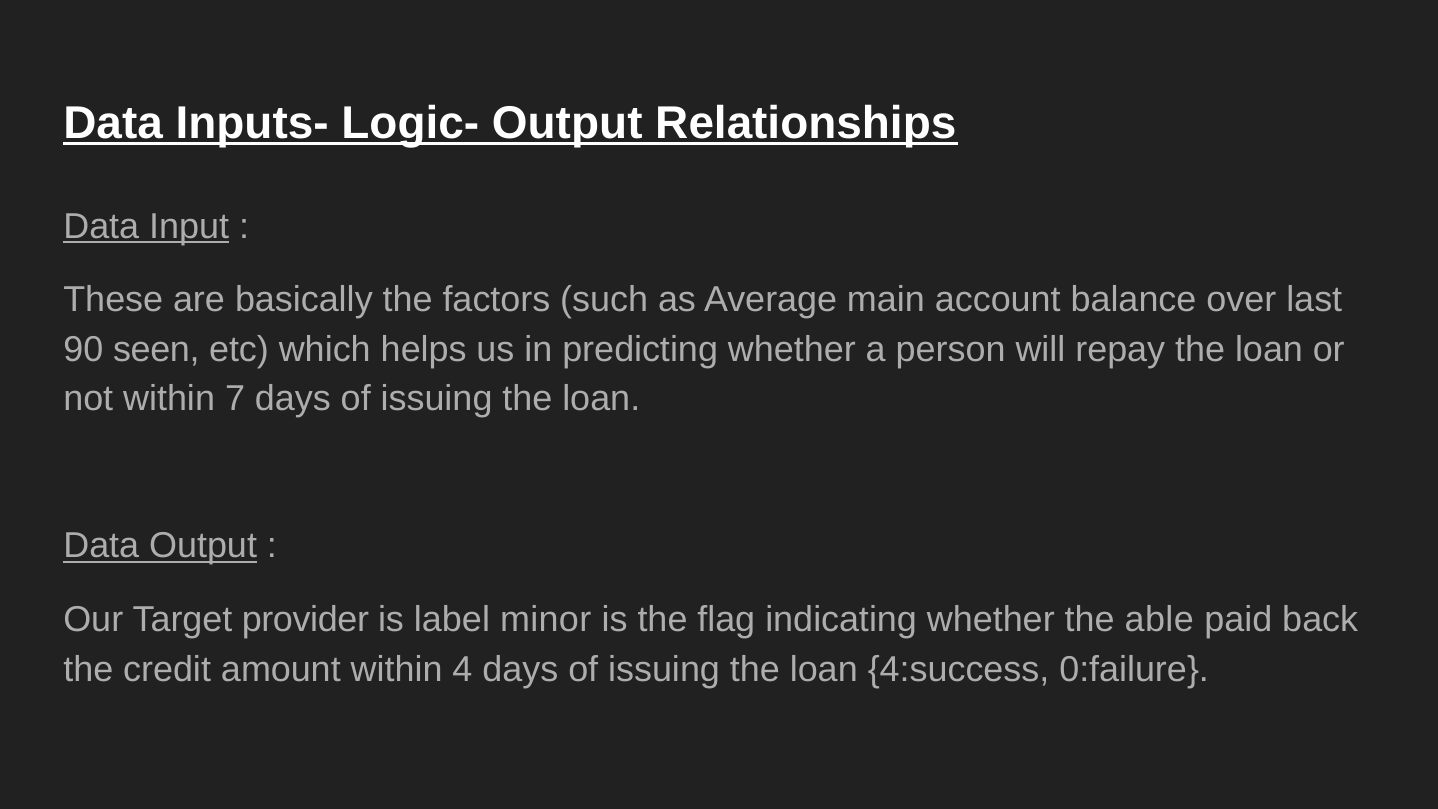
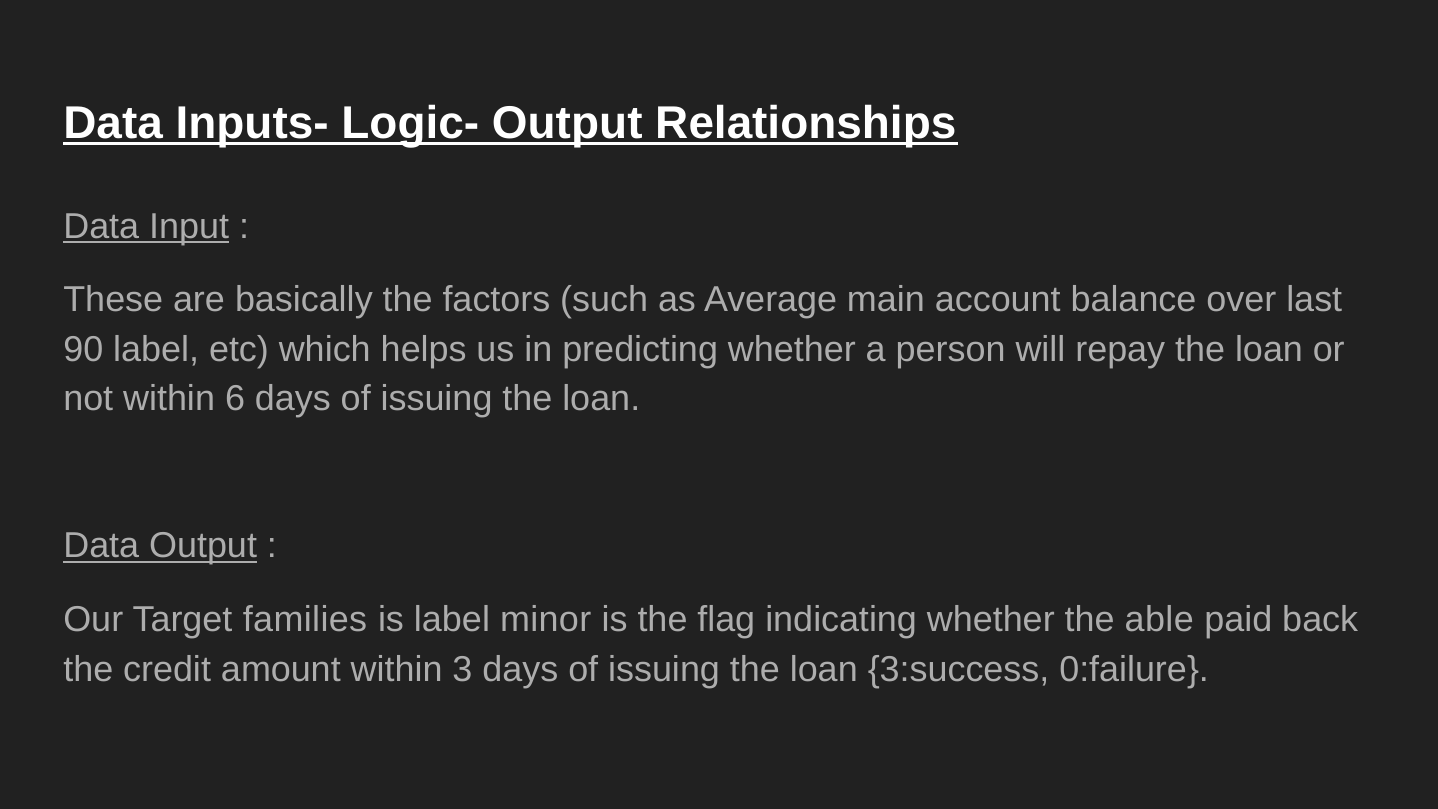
90 seen: seen -> label
7: 7 -> 6
provider: provider -> families
4: 4 -> 3
4:success: 4:success -> 3:success
